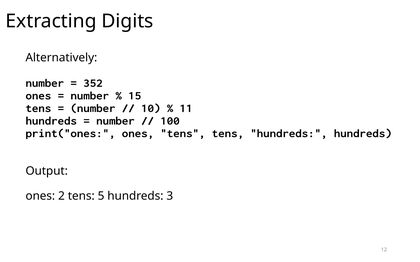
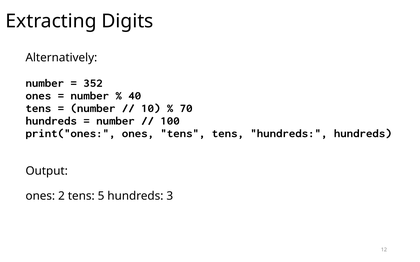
15: 15 -> 40
11: 11 -> 70
